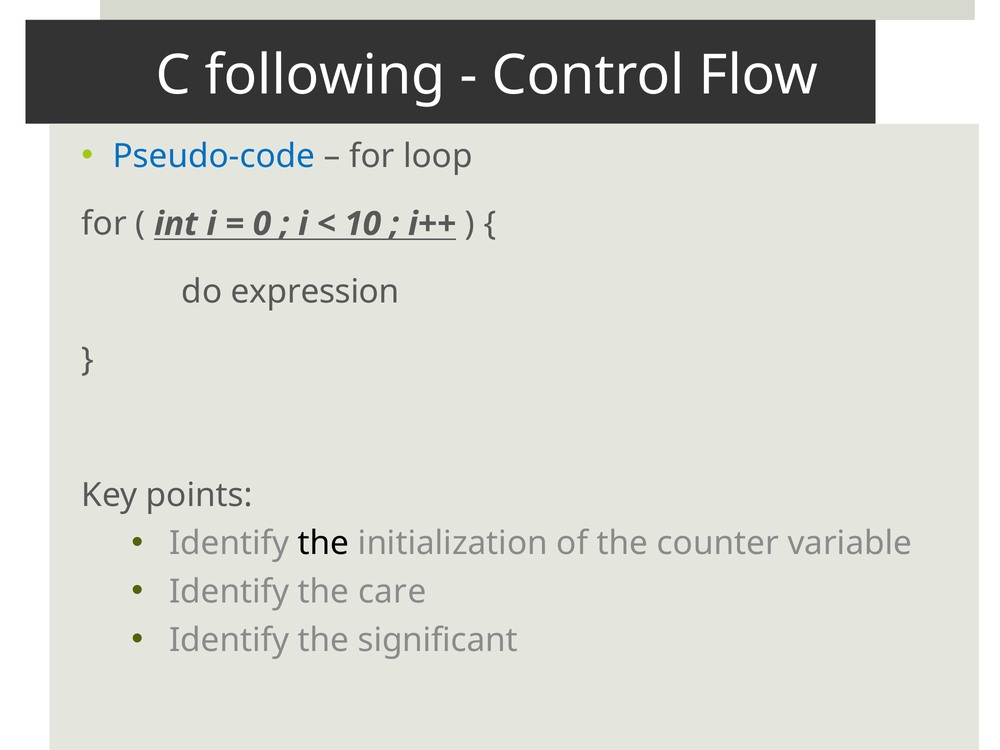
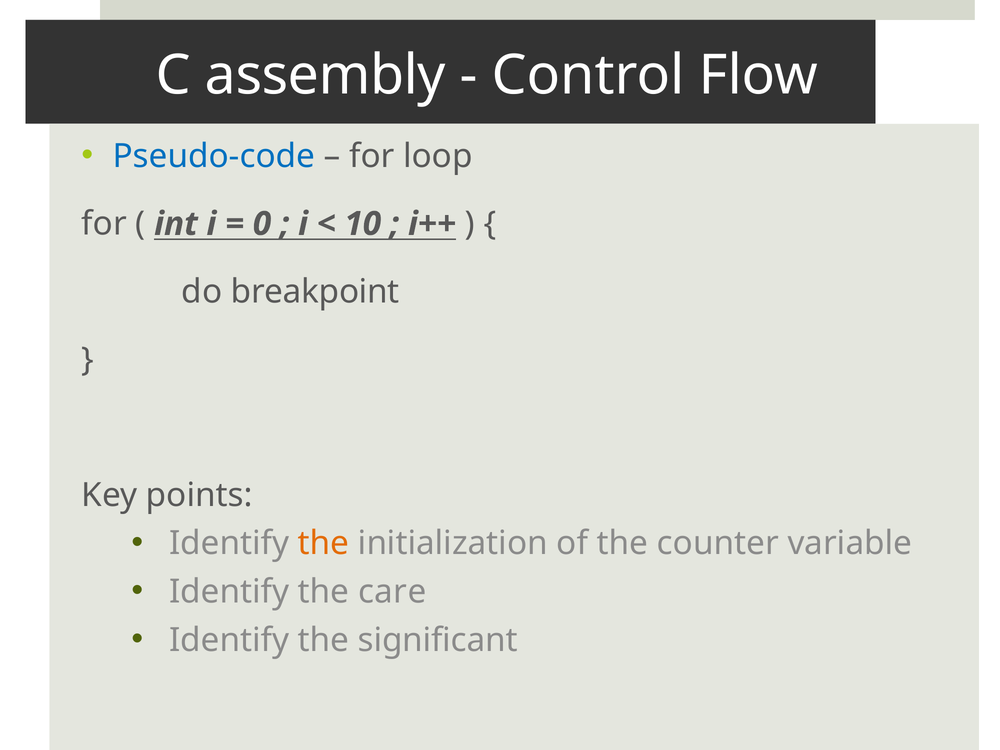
following: following -> assembly
expression: expression -> breakpoint
the at (323, 543) colour: black -> orange
